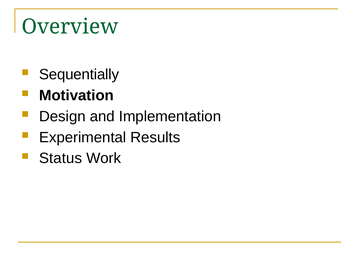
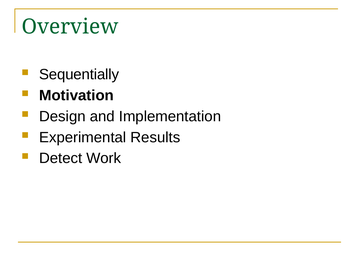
Status: Status -> Detect
